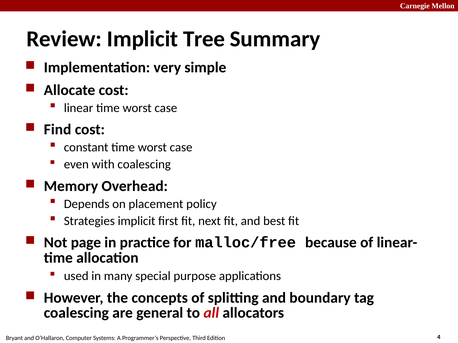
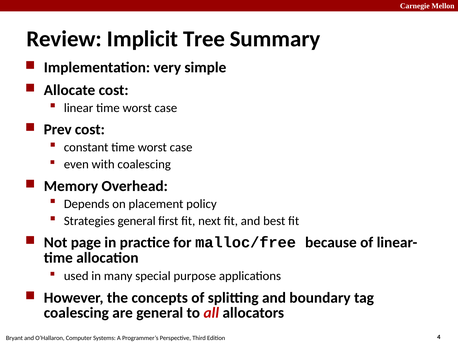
Find: Find -> Prev
Strategies implicit: implicit -> general
